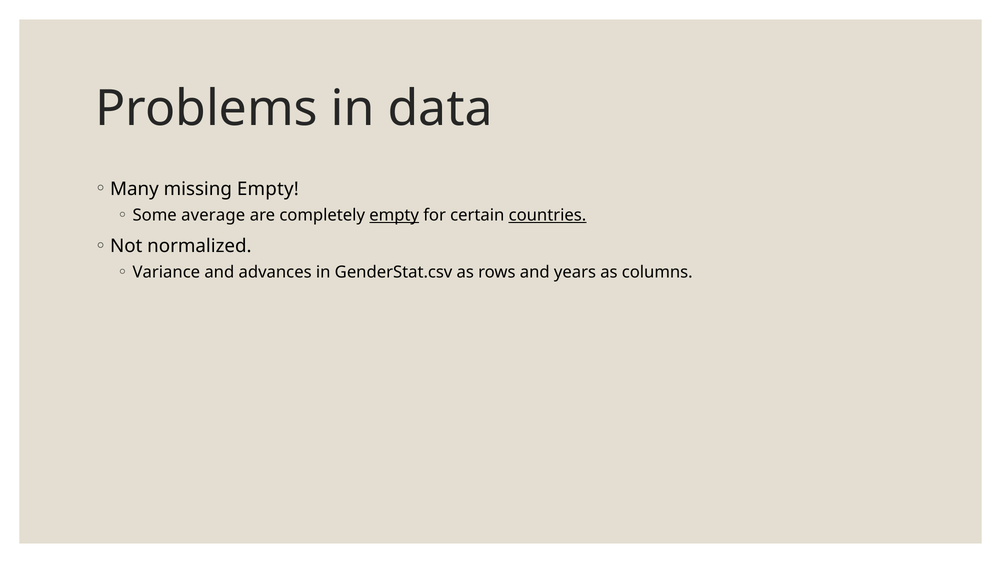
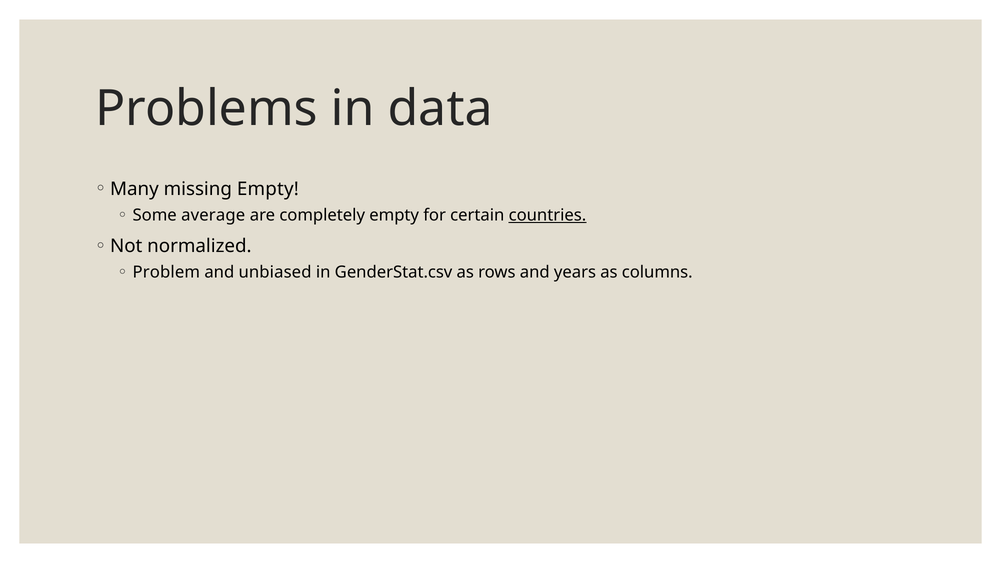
empty at (394, 215) underline: present -> none
Variance: Variance -> Problem
advances: advances -> unbiased
